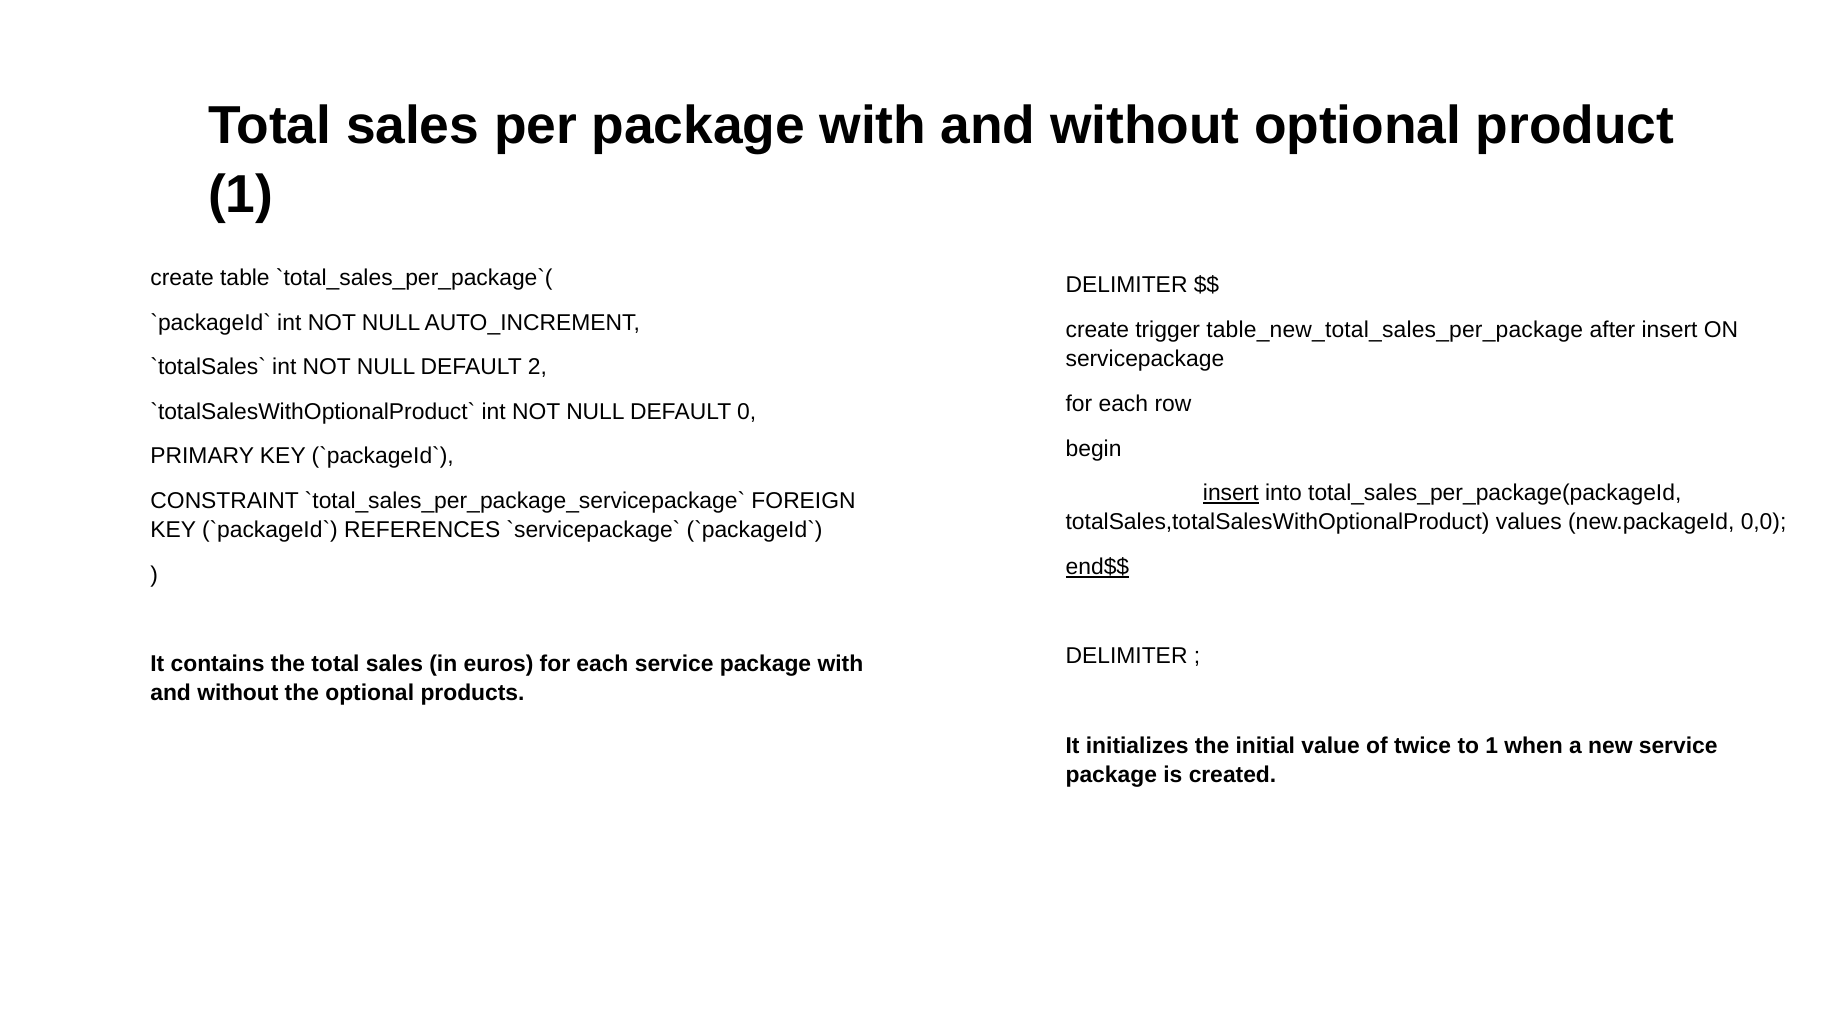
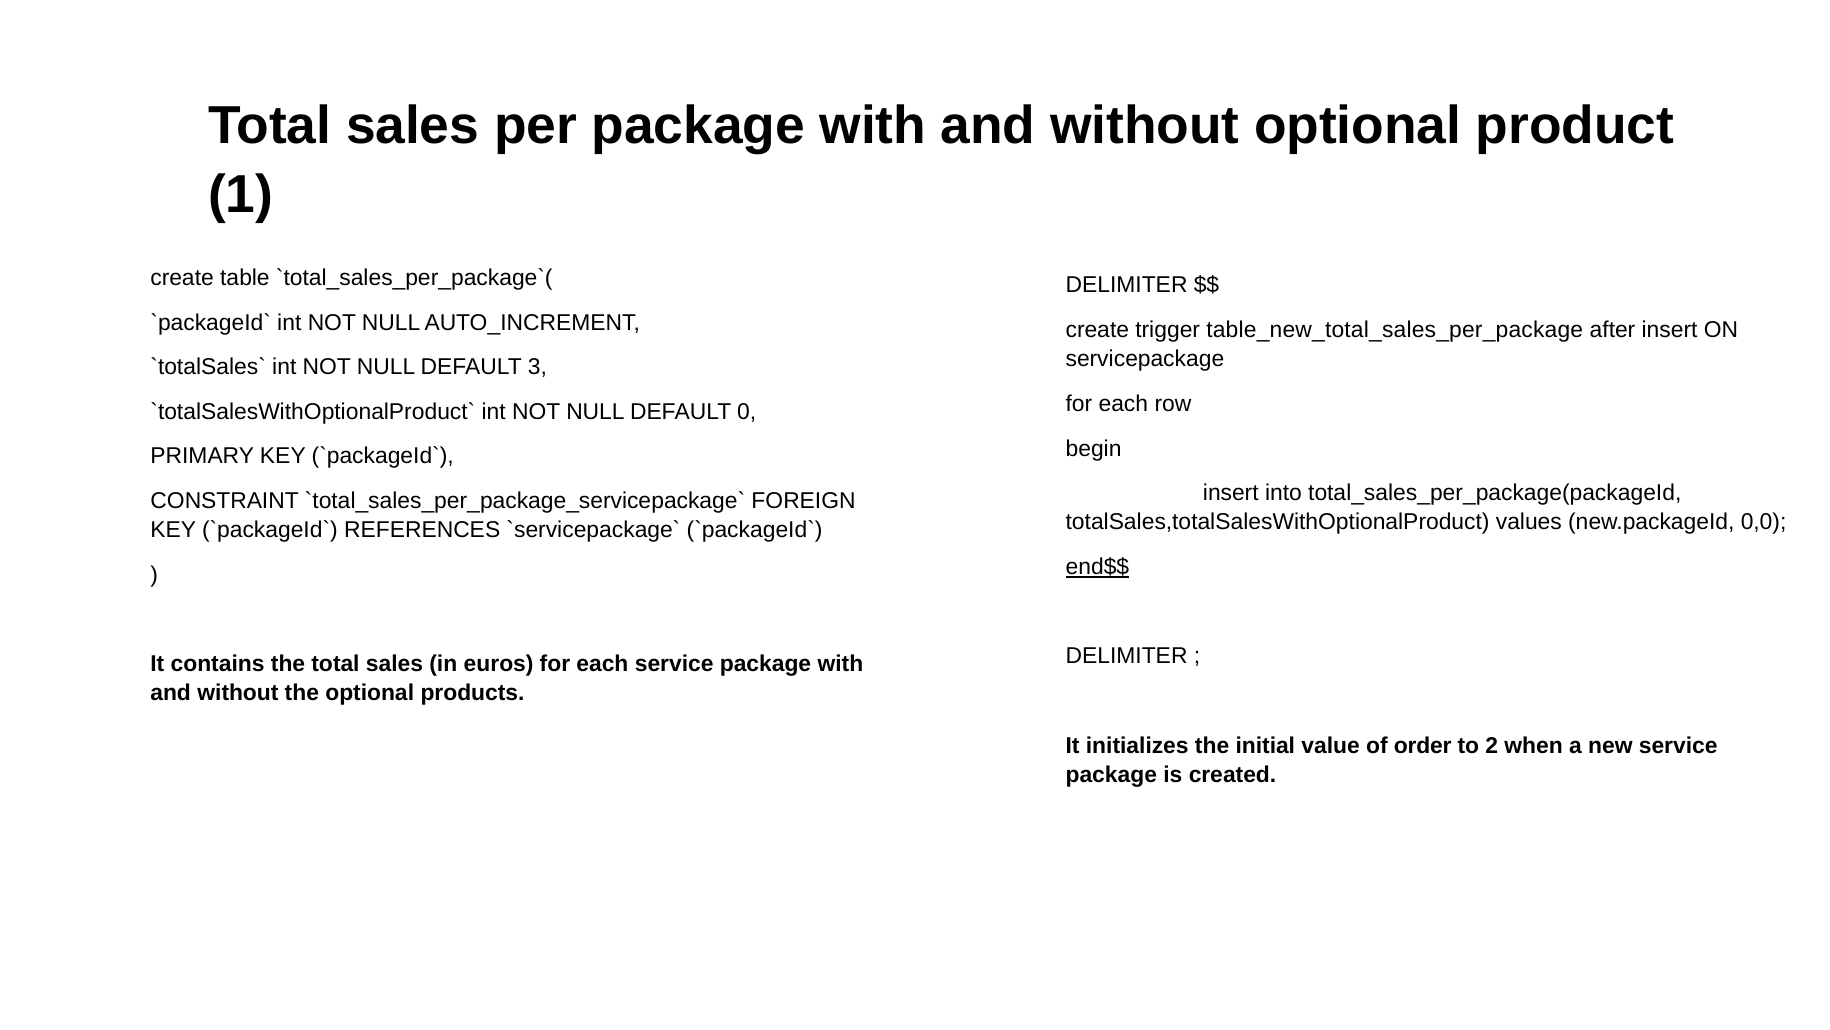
2: 2 -> 3
insert at (1231, 493) underline: present -> none
twice: twice -> order
to 1: 1 -> 2
